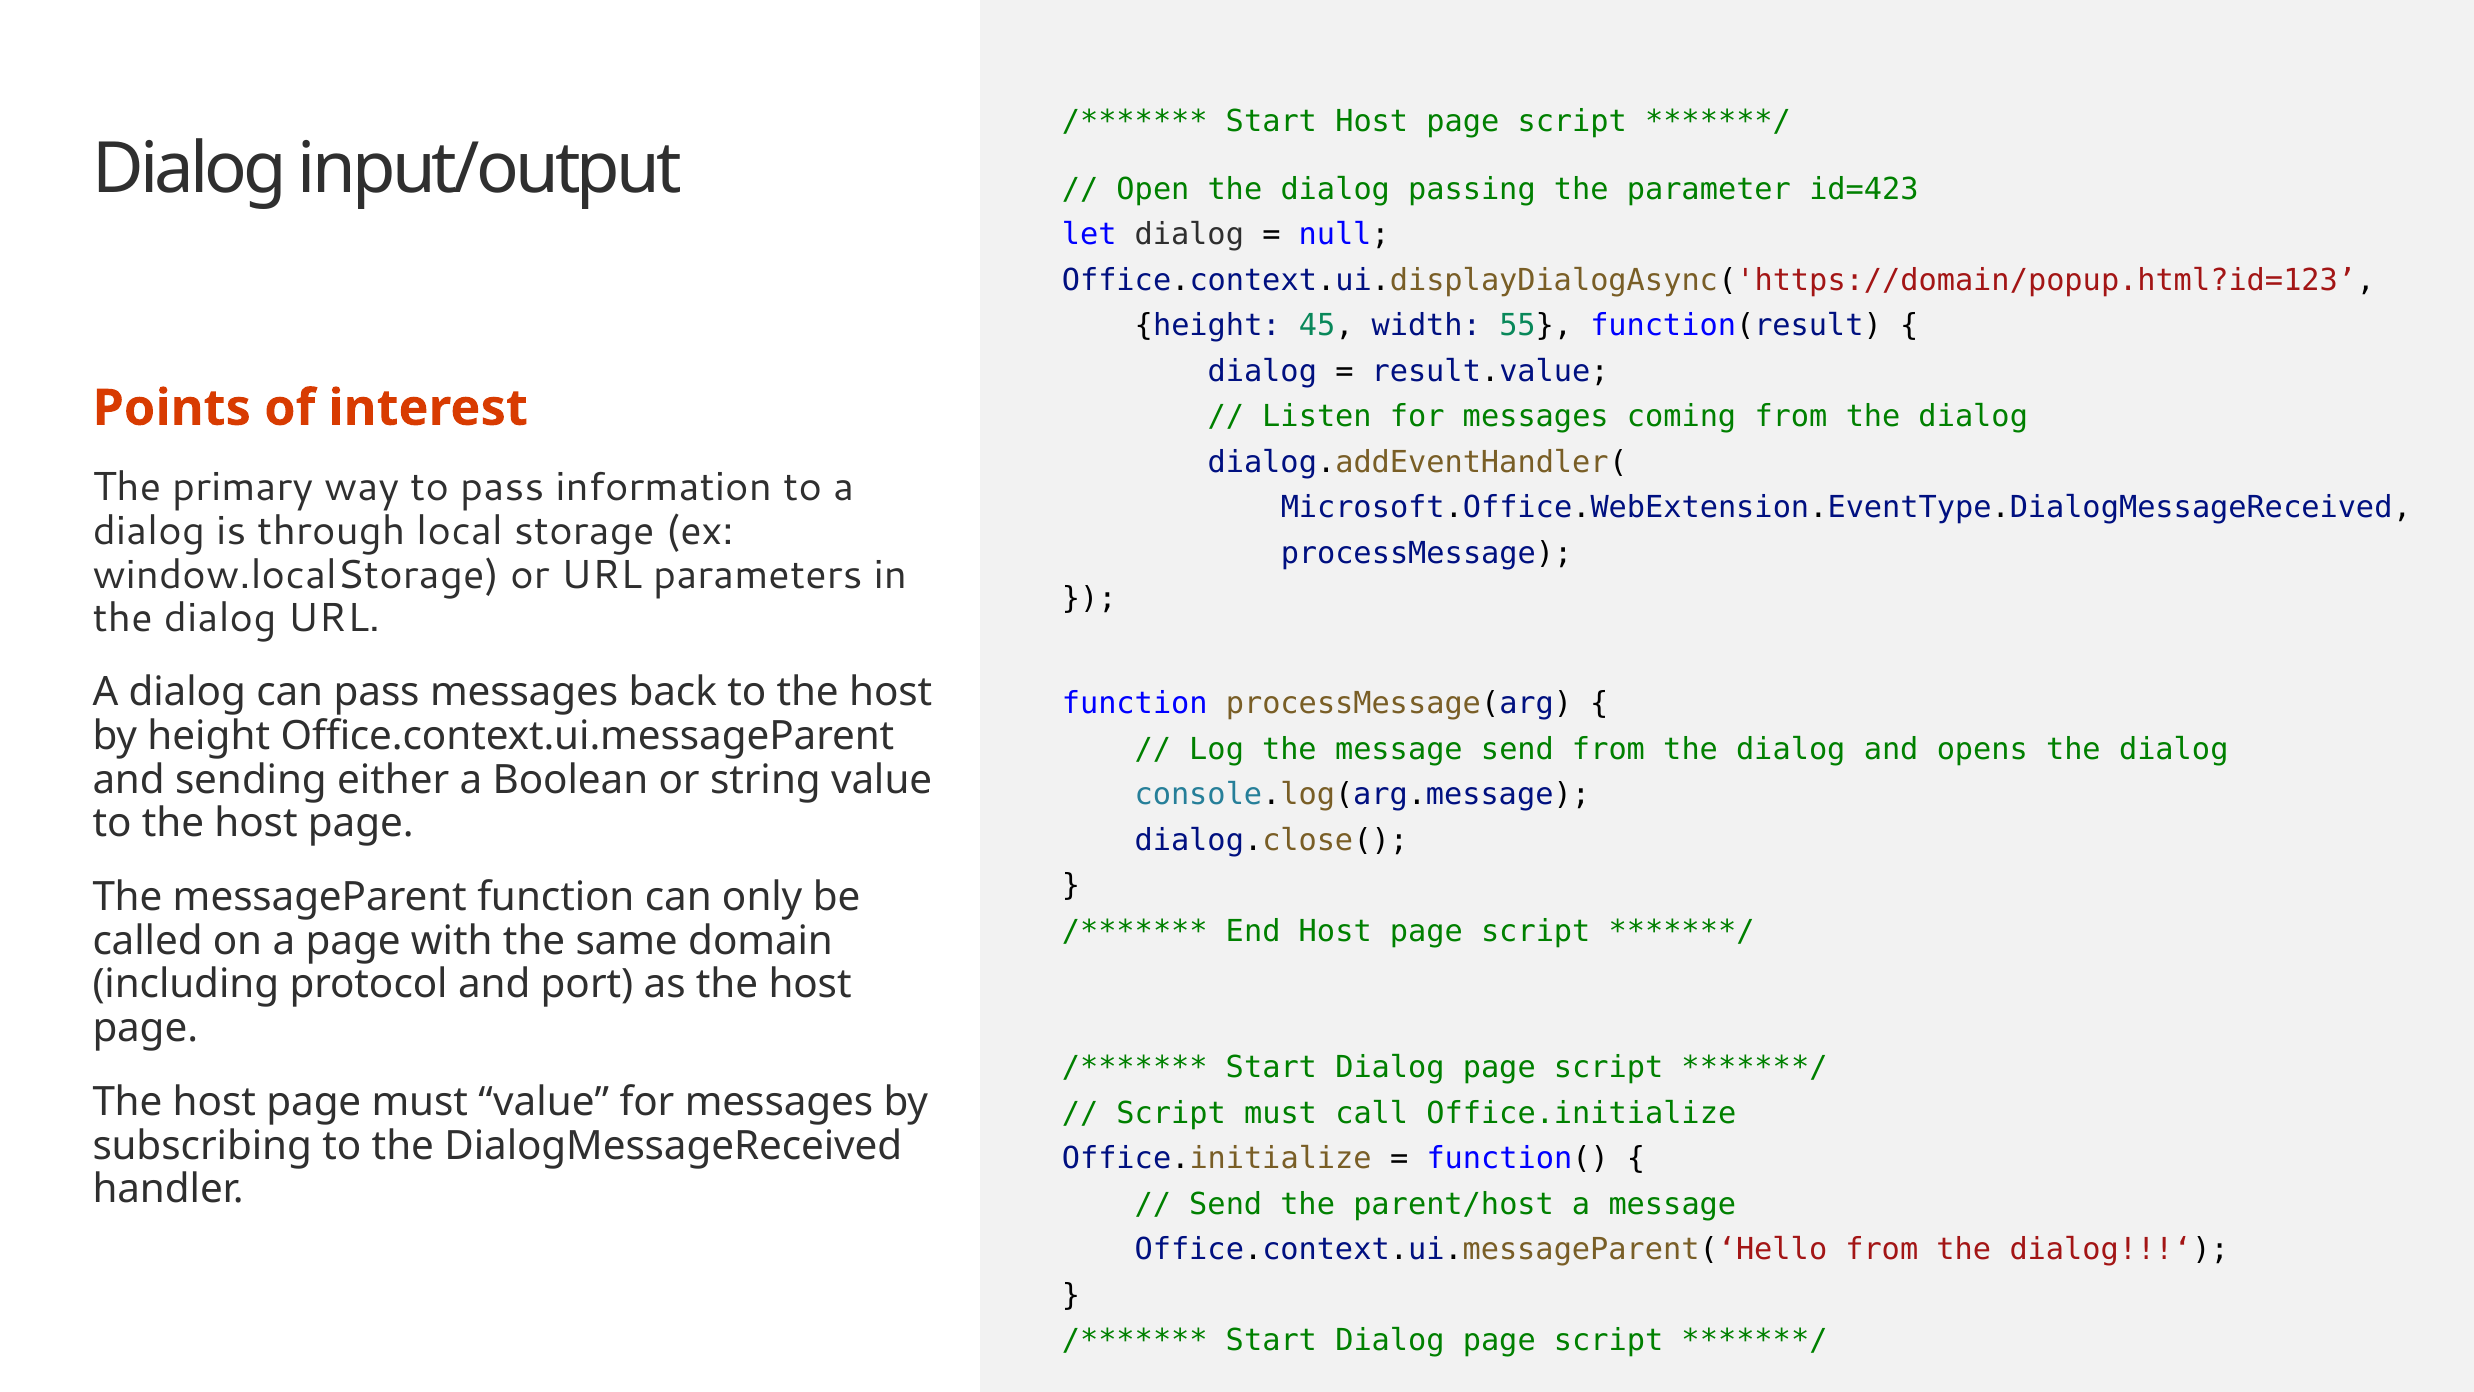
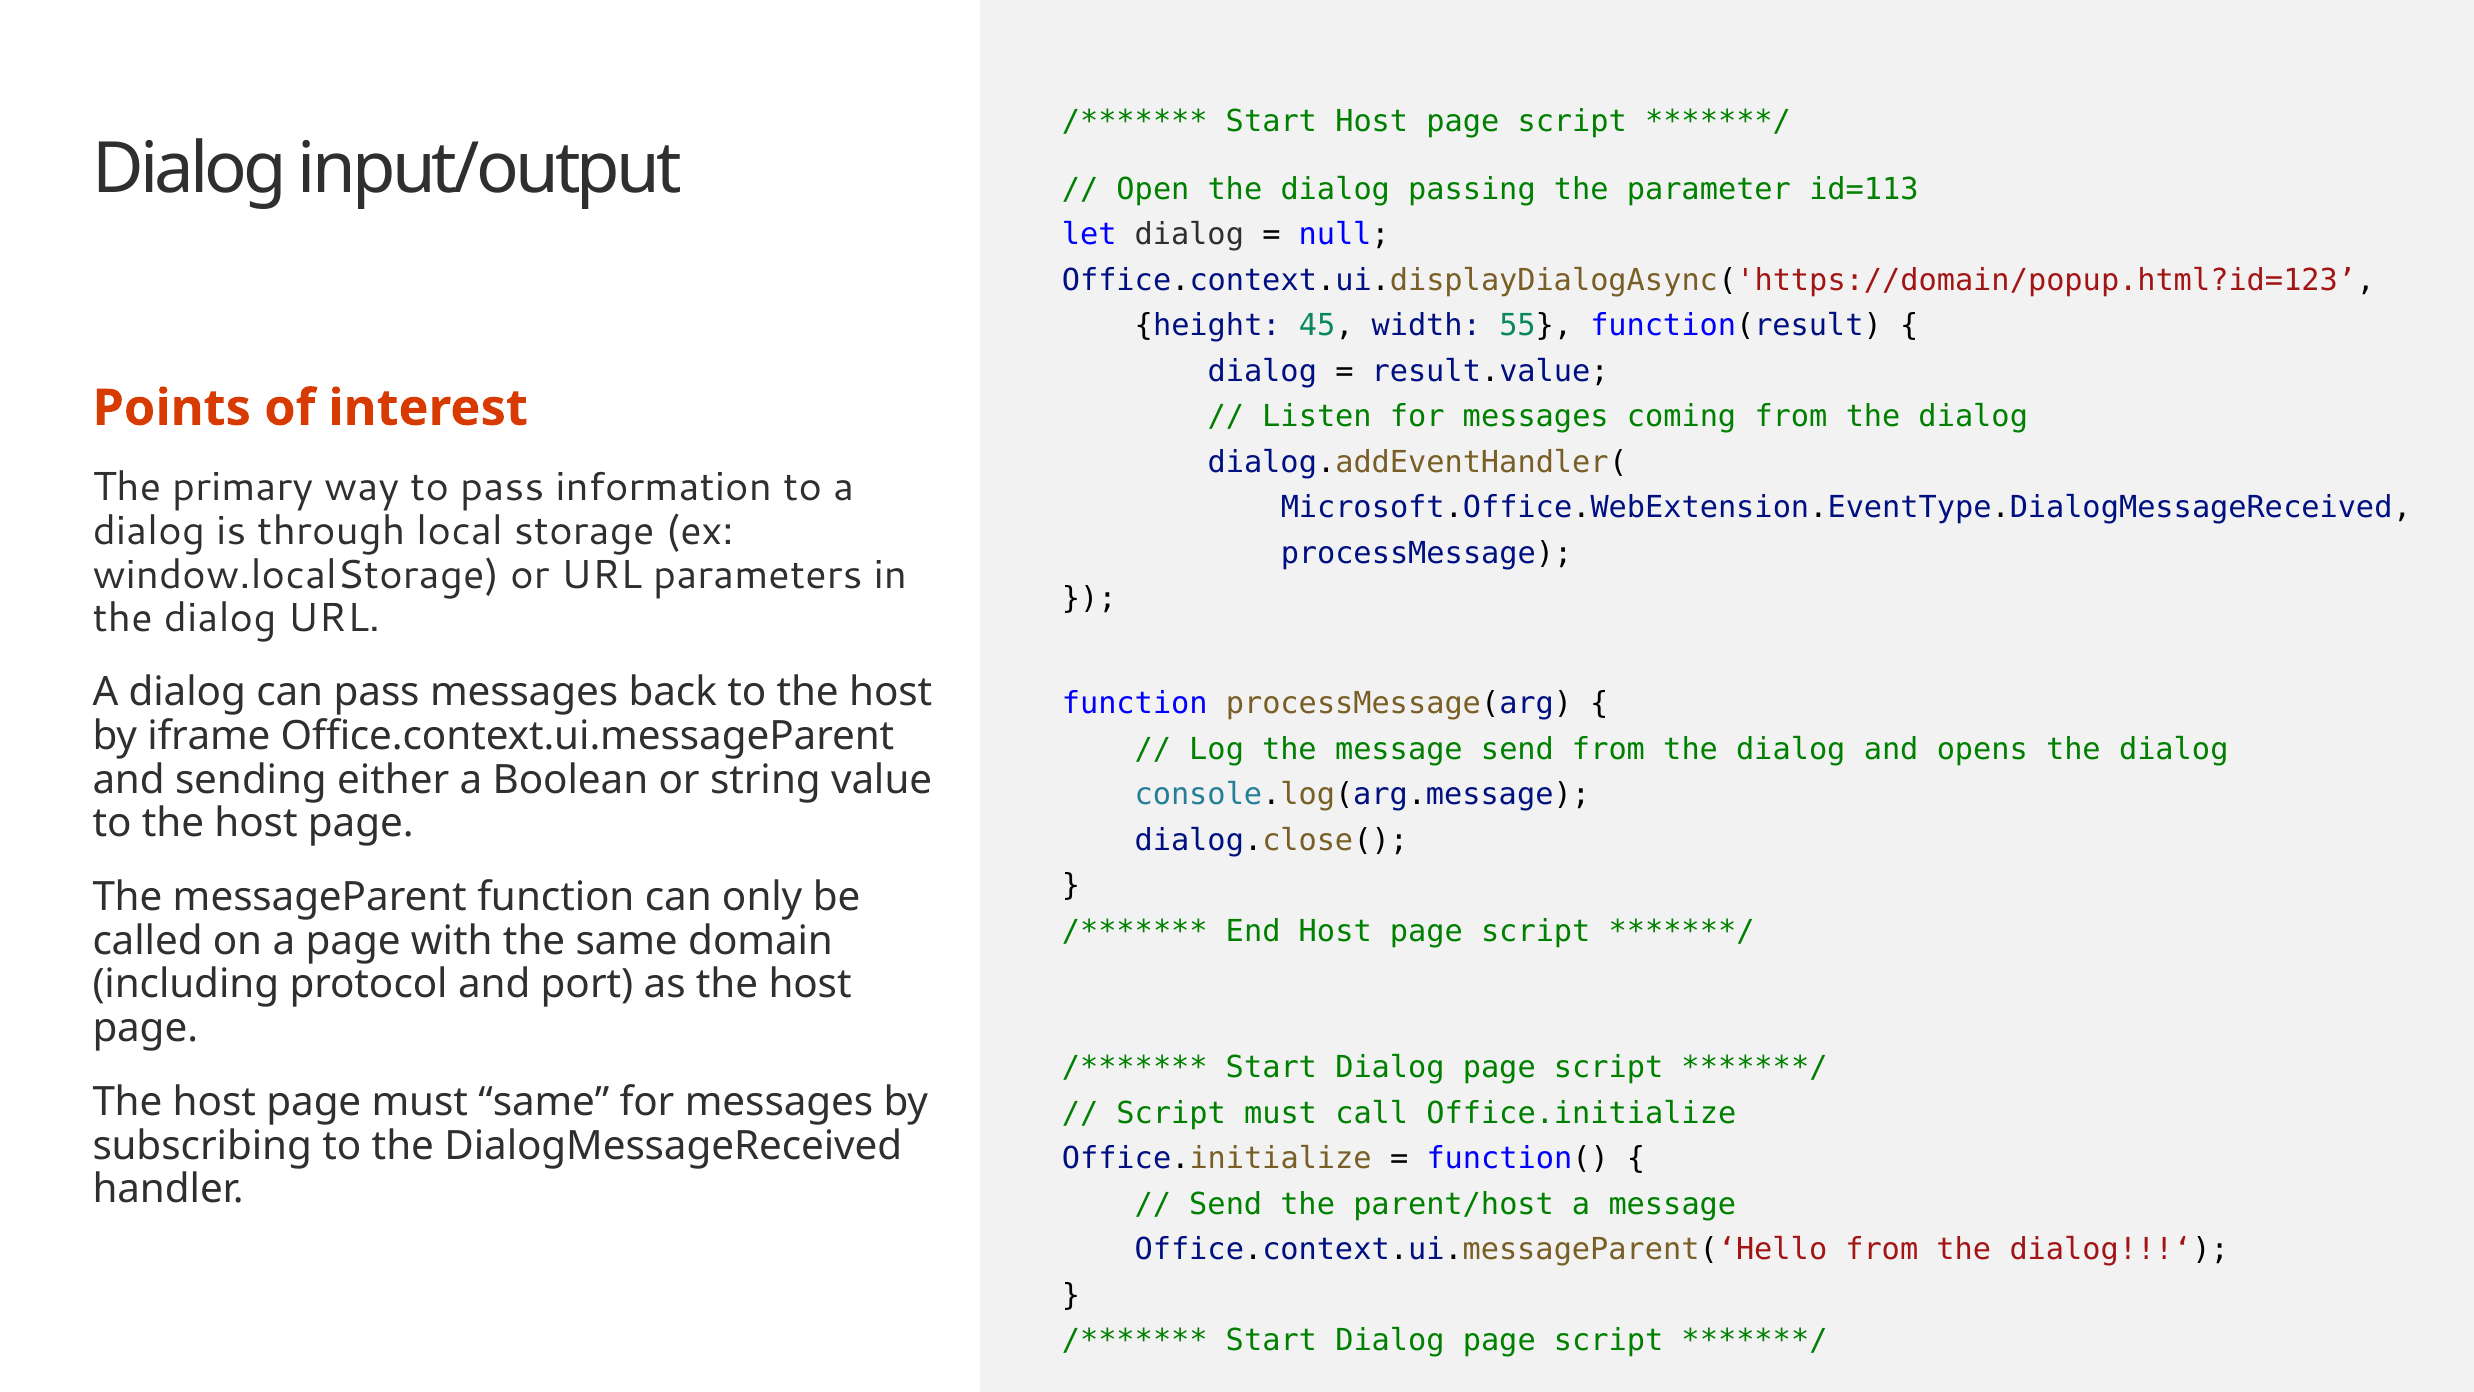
id=423: id=423 -> id=113
by height: height -> iframe
must value: value -> same
